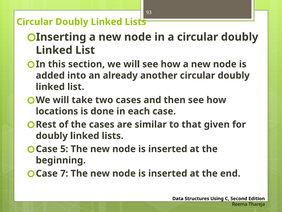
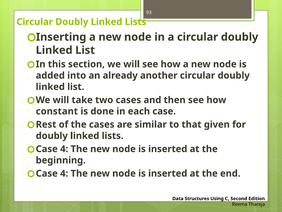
locations: locations -> constant
5 at (64, 149): 5 -> 4
7 at (64, 173): 7 -> 4
